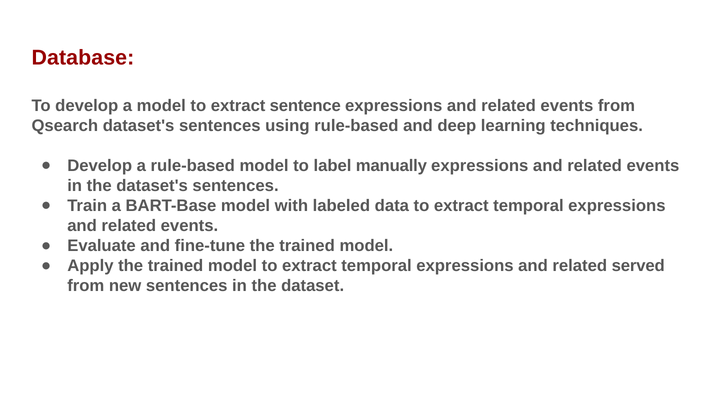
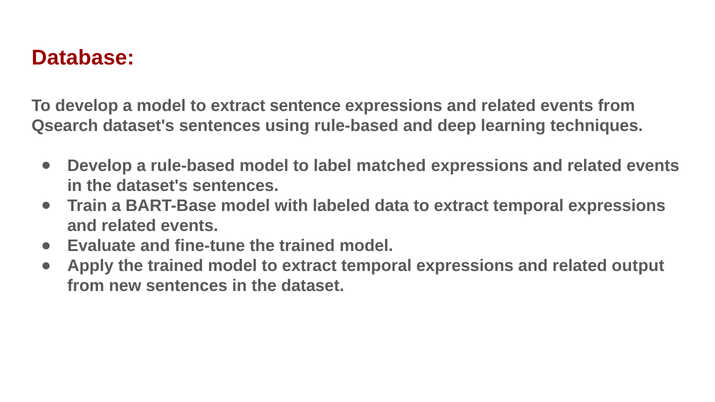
manually: manually -> matched
served: served -> output
